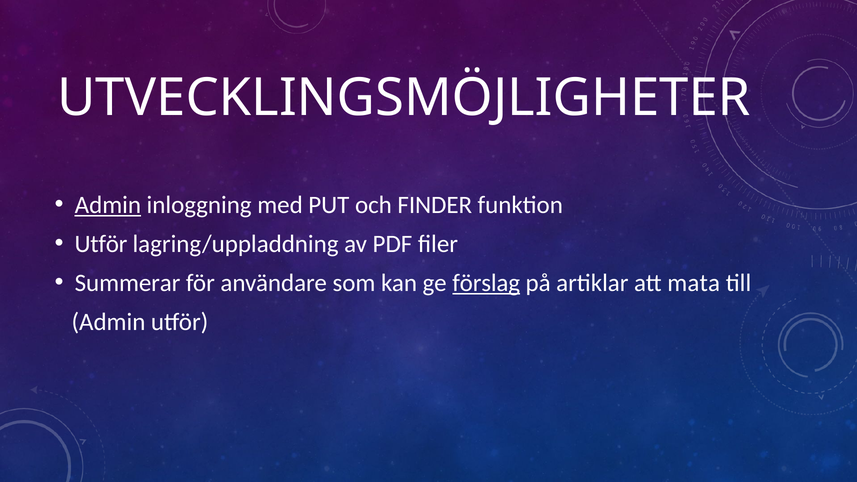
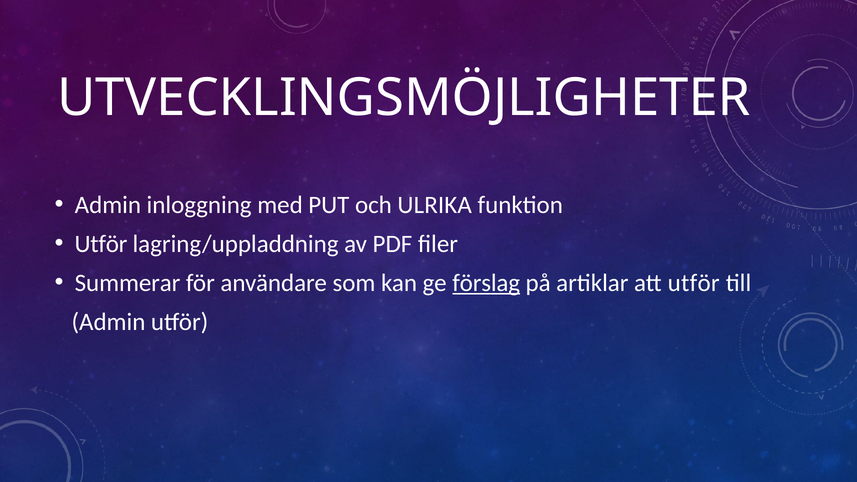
Admin at (108, 205) underline: present -> none
FINDER: FINDER -> ULRIKA
att mata: mata -> utför
